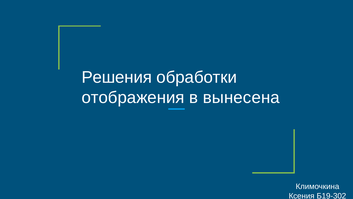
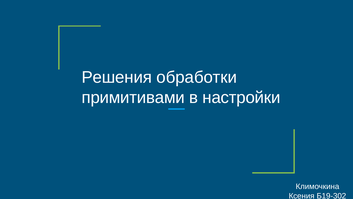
отображения: отображения -> примитивами
вынесена: вынесена -> настройки
